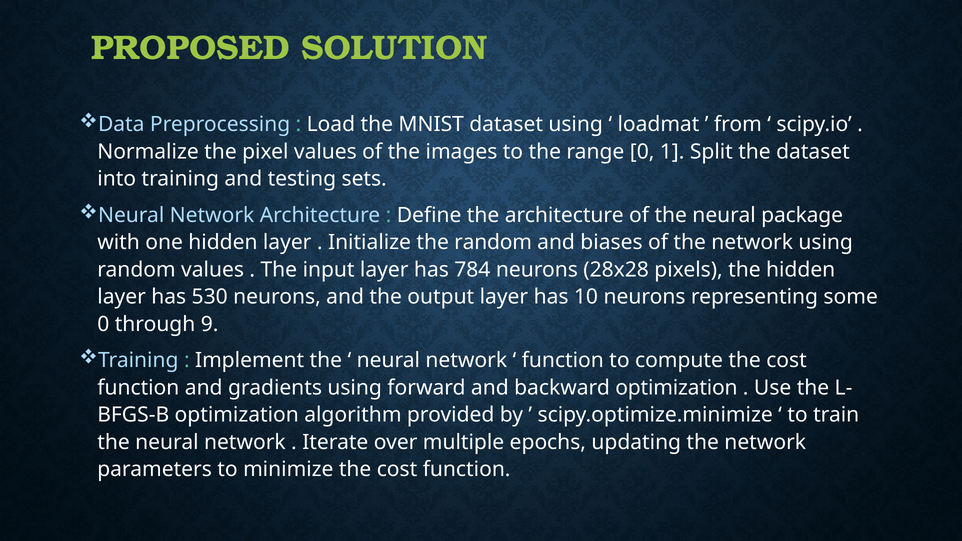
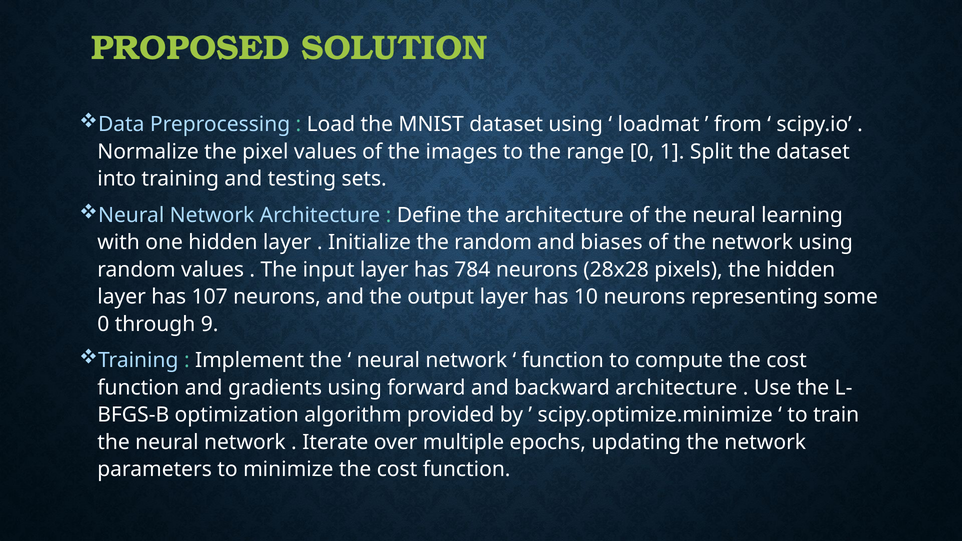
package: package -> learning
530: 530 -> 107
backward optimization: optimization -> architecture
